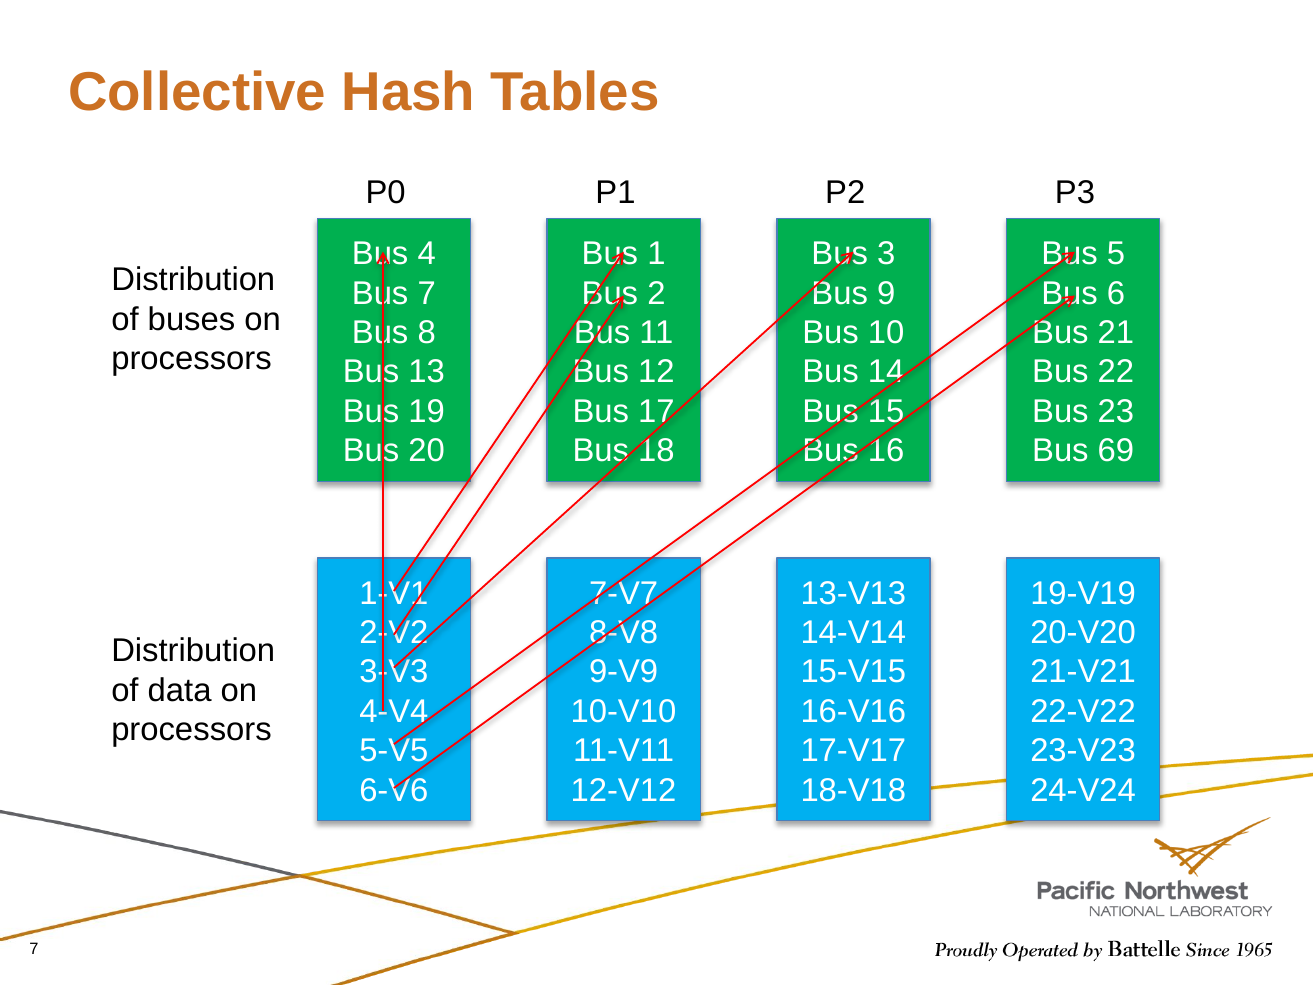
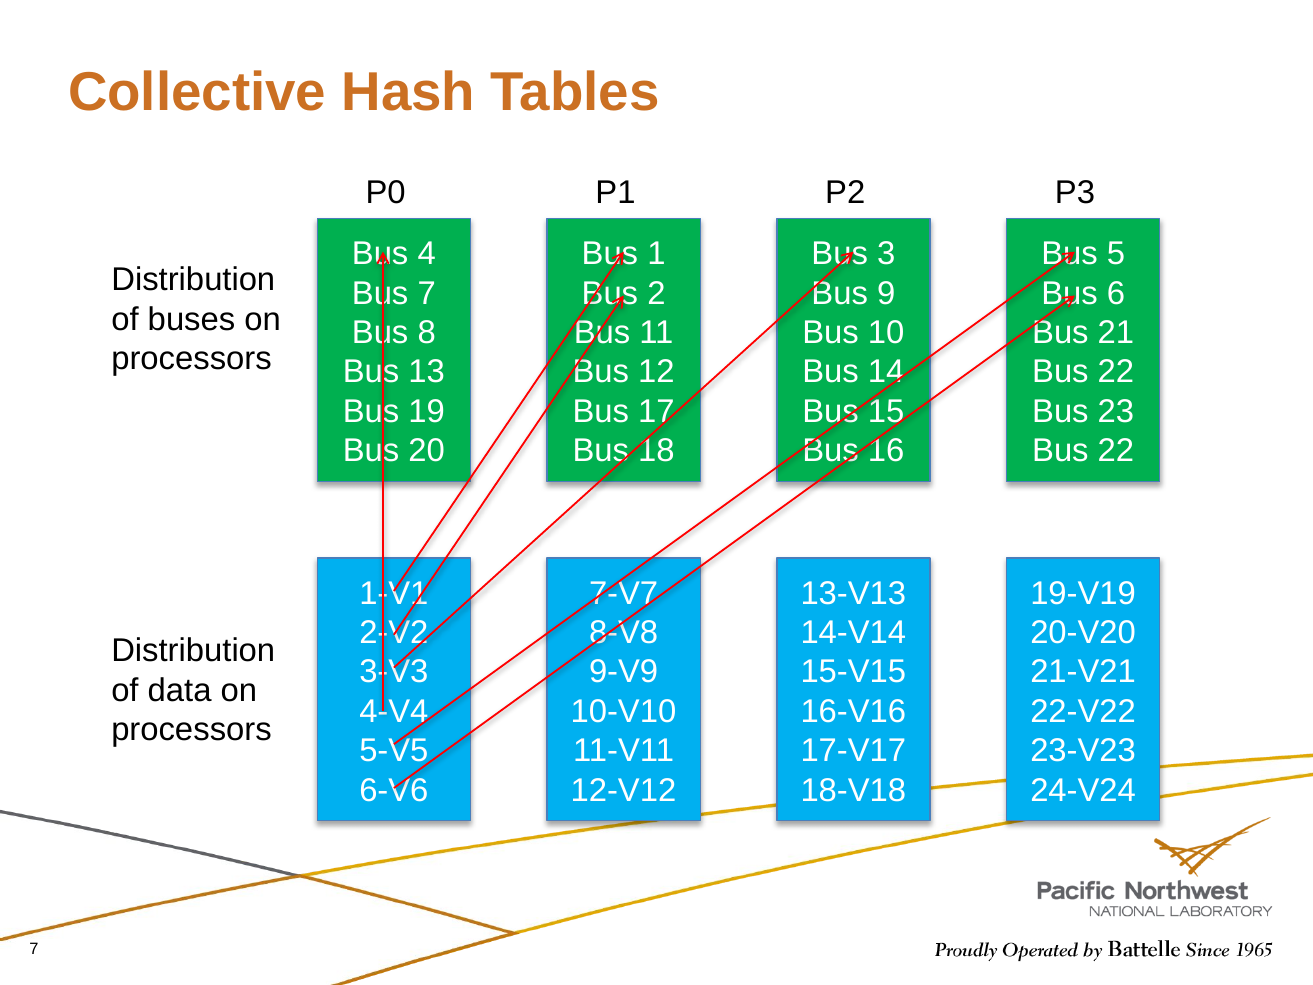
69 at (1116, 451): 69 -> 22
